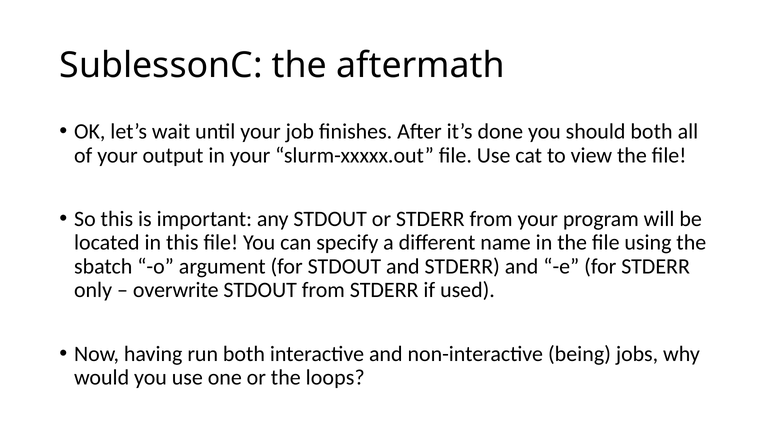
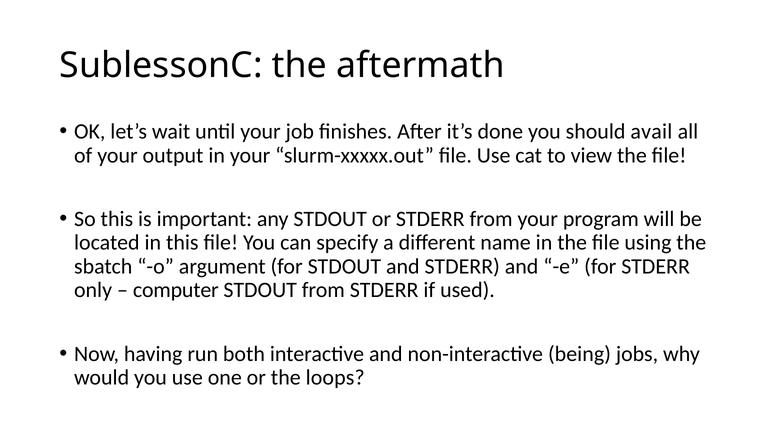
should both: both -> avail
overwrite: overwrite -> computer
